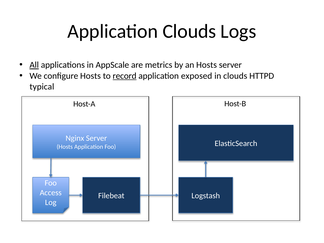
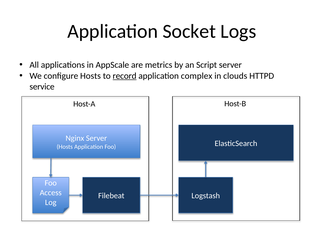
Application Clouds: Clouds -> Socket
All underline: present -> none
an Hosts: Hosts -> Script
exposed: exposed -> complex
typical: typical -> service
